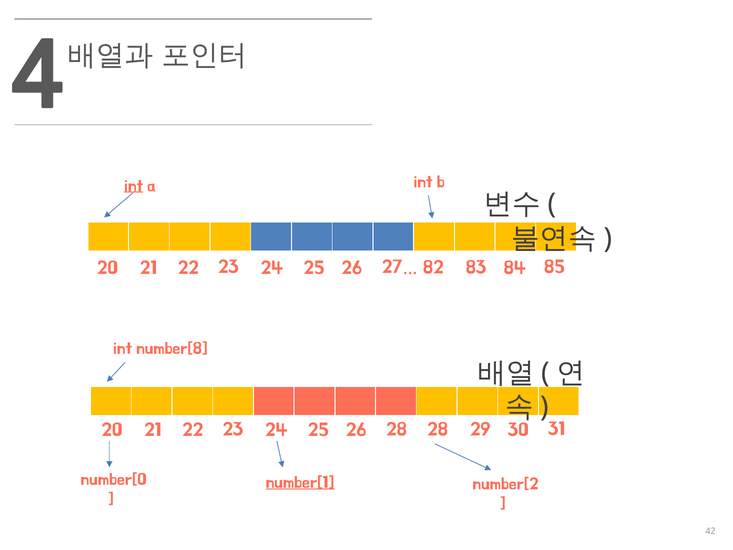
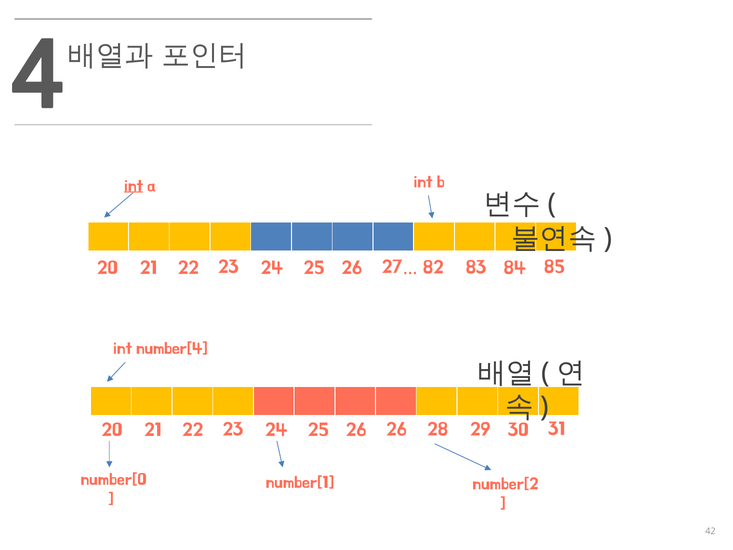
number[8: number[8 -> number[4
26 28: 28 -> 26
number[1 underline: present -> none
